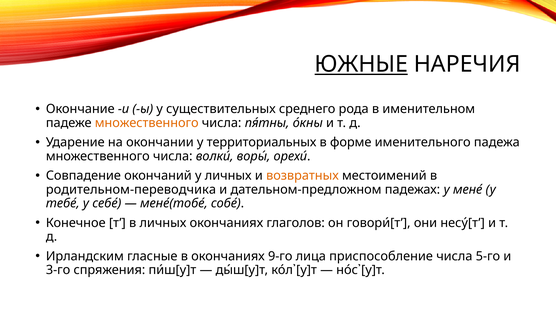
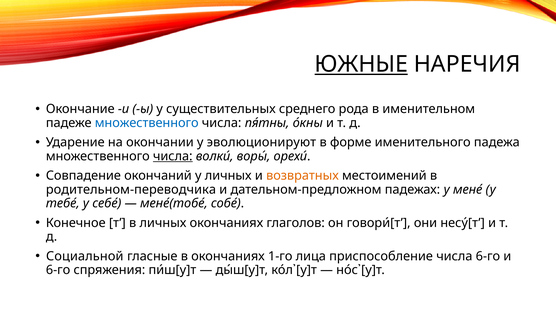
множественного at (147, 123) colour: orange -> blue
территориальных: территориальных -> эволюционируют
числа at (173, 156) underline: none -> present
Ирландским: Ирландским -> Социальной
9-го: 9-го -> 1-го
числа 5-го: 5-го -> 6-го
3-го at (58, 270): 3-го -> 6-го
